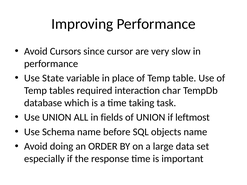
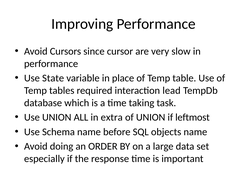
char: char -> lead
fields: fields -> extra
